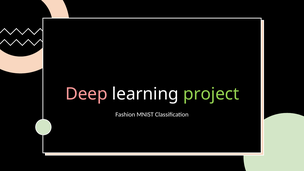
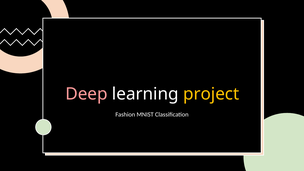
project colour: light green -> yellow
